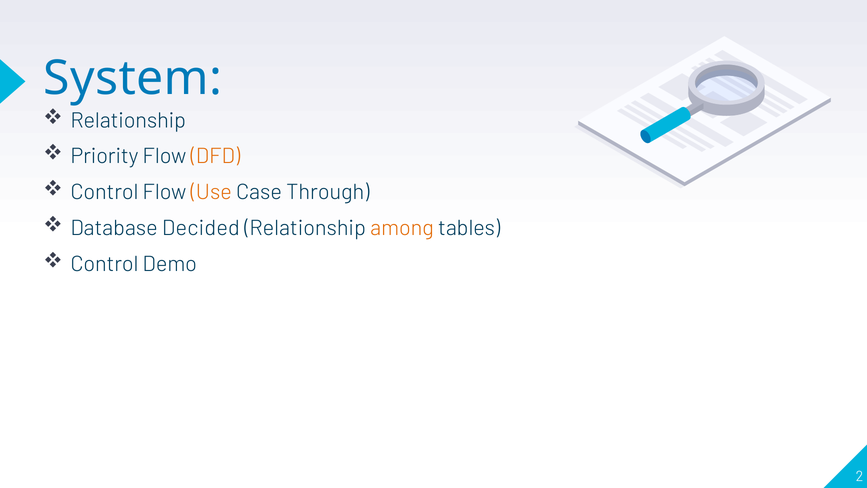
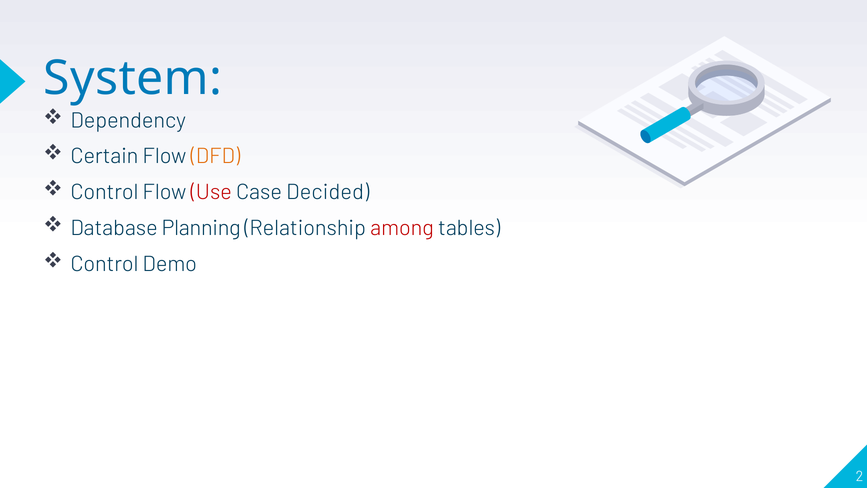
Relationship at (128, 120): Relationship -> Dependency
Priority: Priority -> Certain
Use colour: orange -> red
Through: Through -> Decided
Decided: Decided -> Planning
among colour: orange -> red
